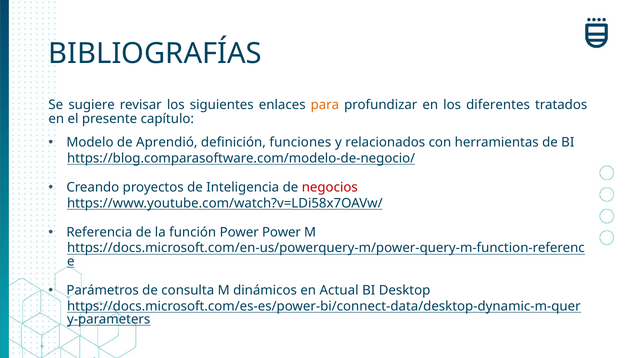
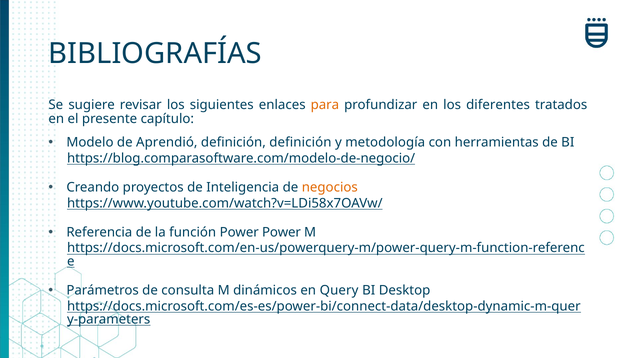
definición funciones: funciones -> definición
relacionados: relacionados -> metodología
negocios colour: red -> orange
Actual: Actual -> Query
